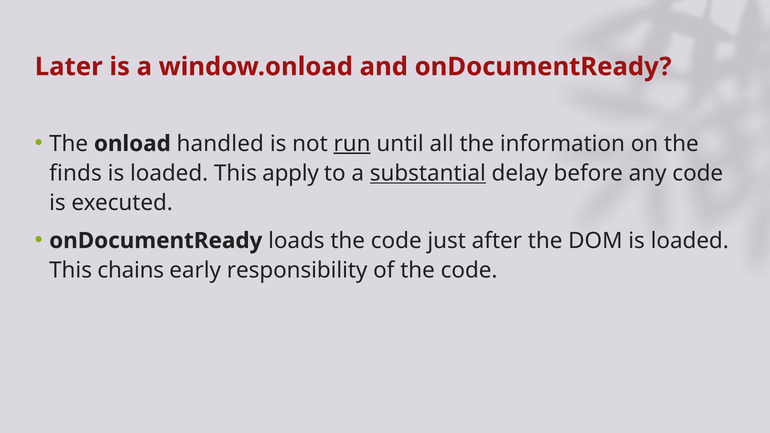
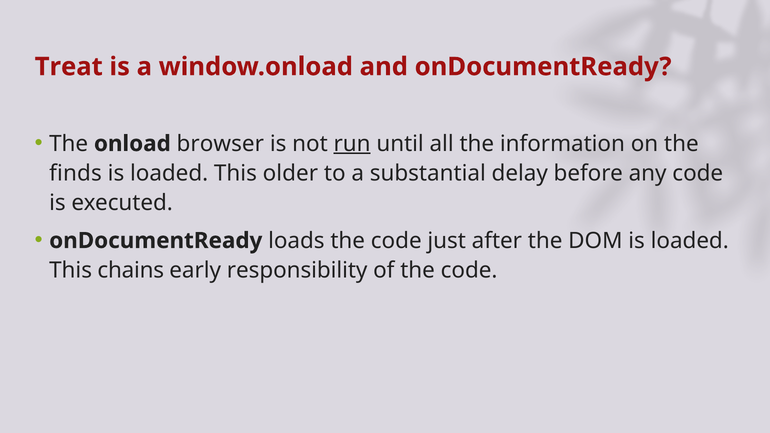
Later: Later -> Treat
handled: handled -> browser
apply: apply -> older
substantial underline: present -> none
